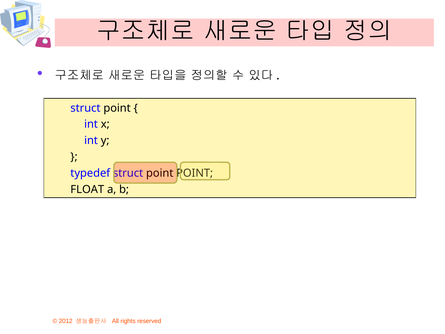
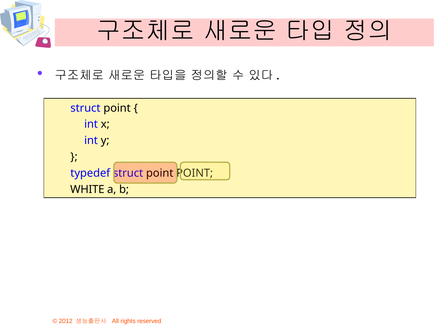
FLOAT: FLOAT -> WHITE
